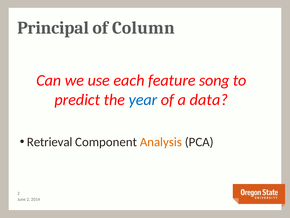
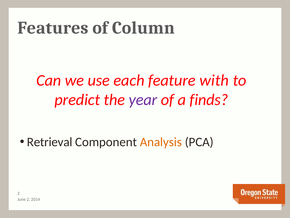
Principal: Principal -> Features
song: song -> with
year colour: blue -> purple
data: data -> finds
